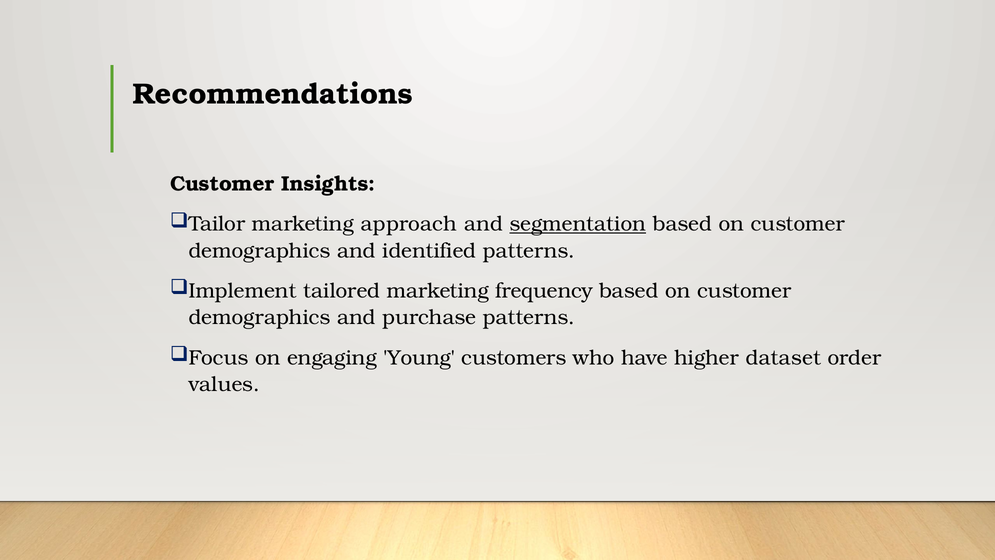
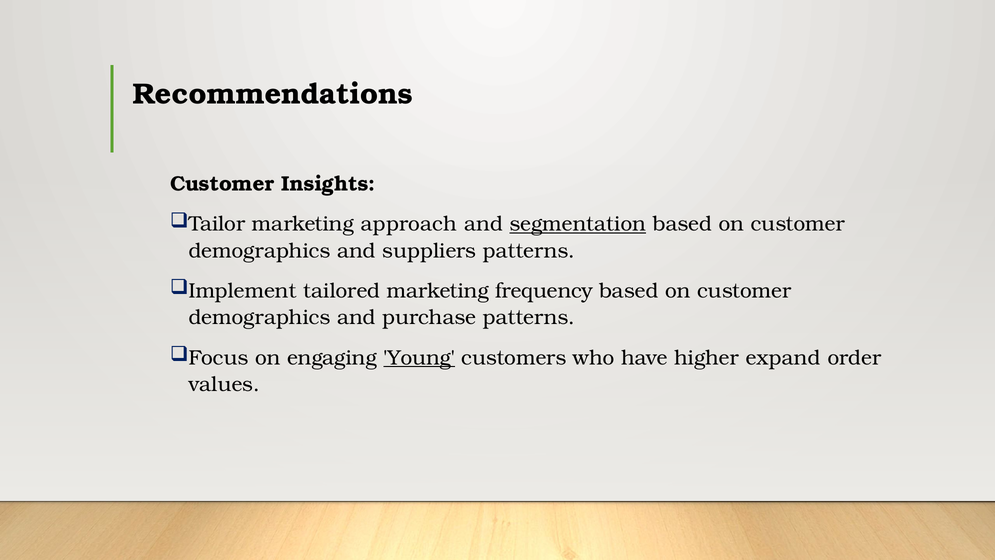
identified: identified -> suppliers
Young underline: none -> present
dataset: dataset -> expand
